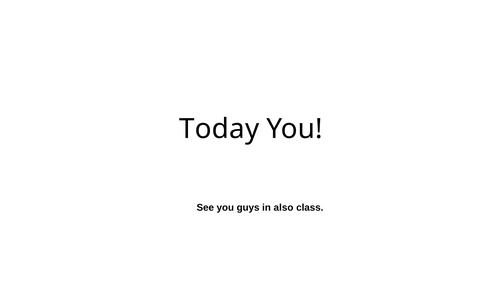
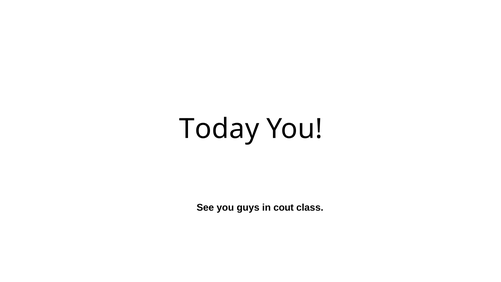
also: also -> cout
